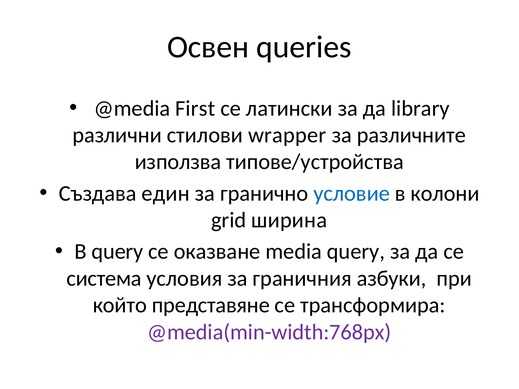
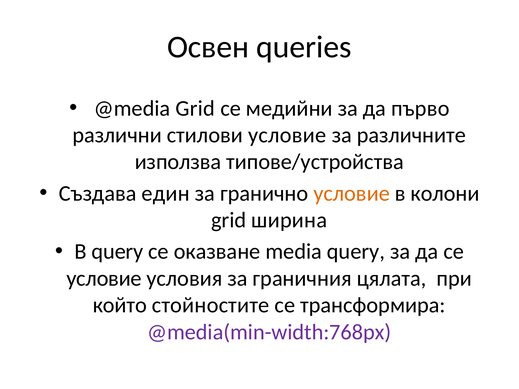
@media First: First -> Grid
латински: латински -> медийни
library: library -> първо
стилови wrapper: wrapper -> условие
условие at (352, 194) colour: blue -> orange
система at (104, 279): система -> условие
азбуки: азбуки -> цялата
представяне: представяне -> стойностите
